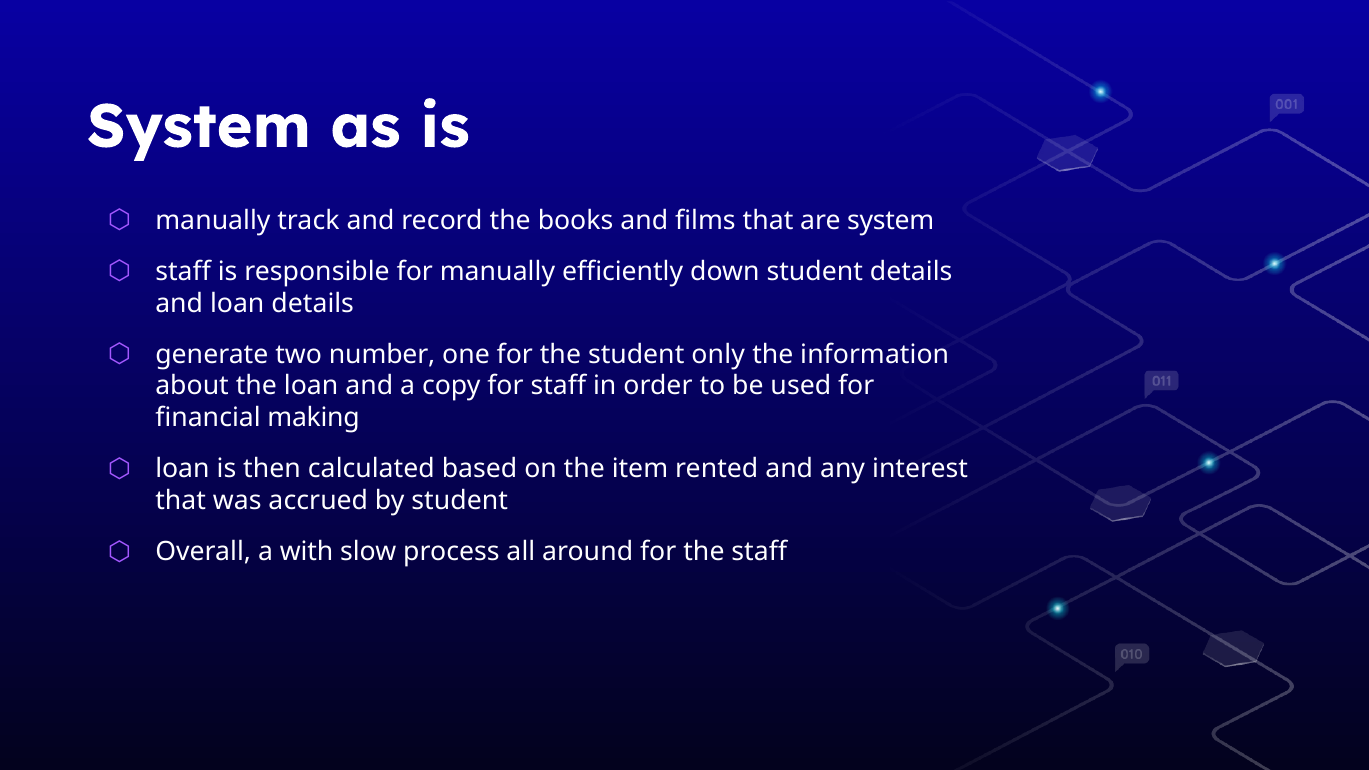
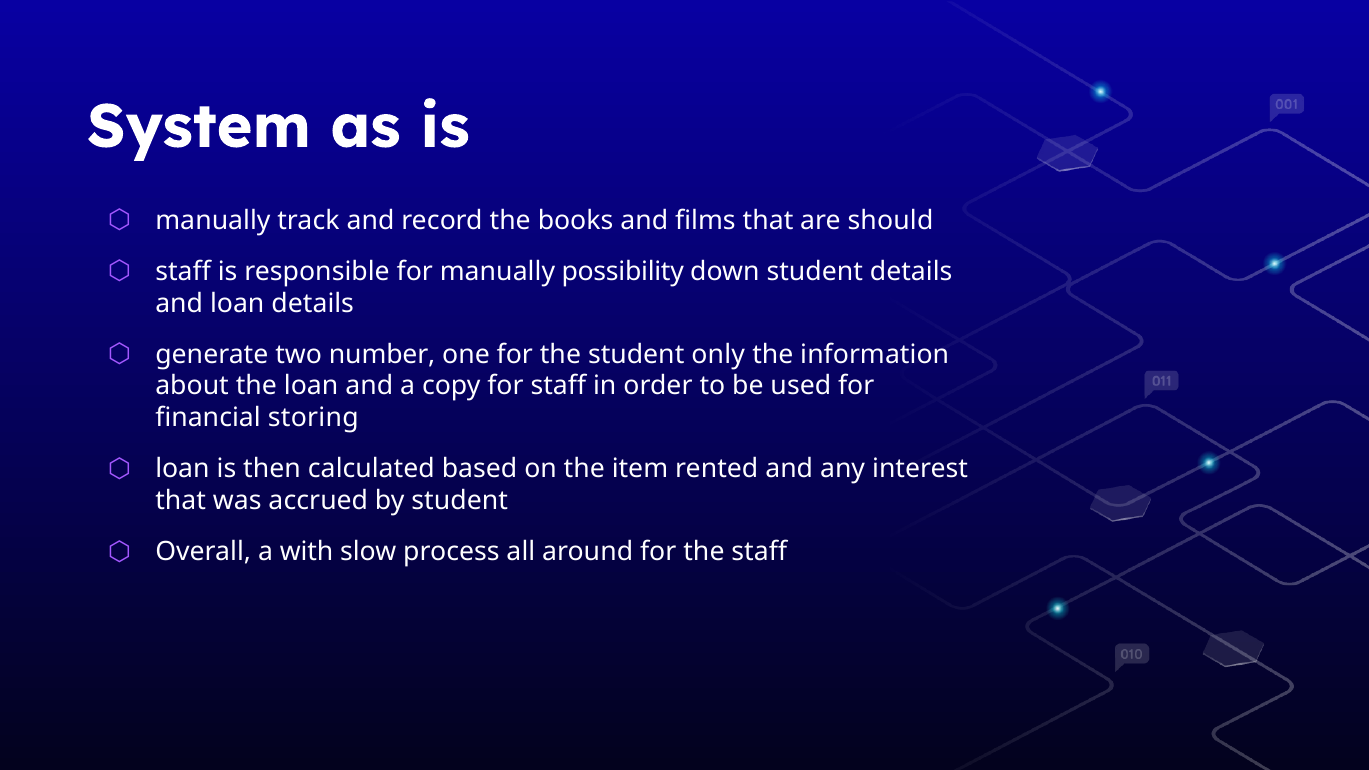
are system: system -> should
efficiently: efficiently -> possibility
making: making -> storing
